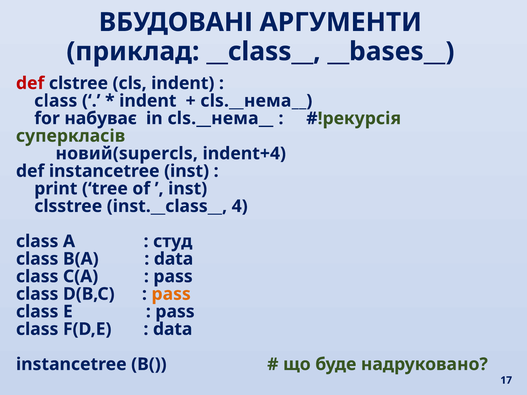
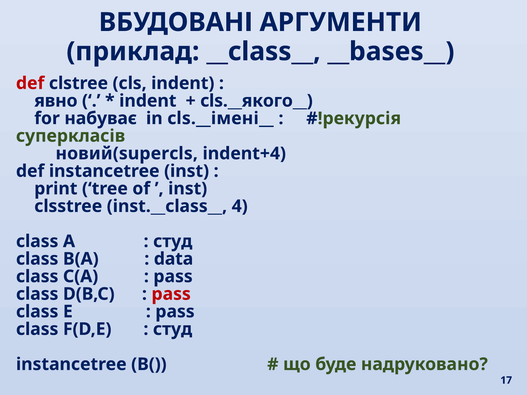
сlass: сlass -> явно
cls.__нема__ at (256, 101): cls.__нема__ -> cls.__якого__
in cls.__нема__: cls.__нема__ -> cls.__імені__
pass at (171, 294) colour: orange -> red
data at (173, 329): data -> студ
